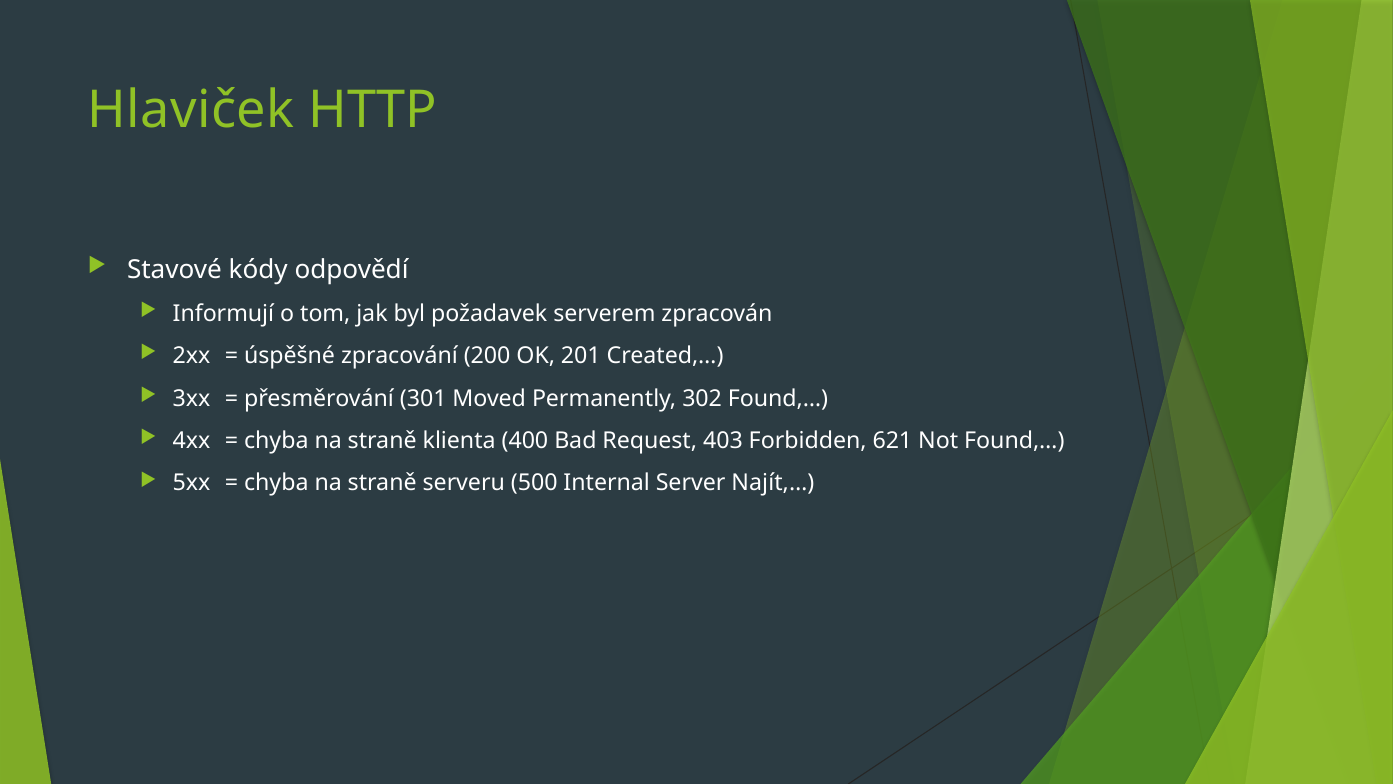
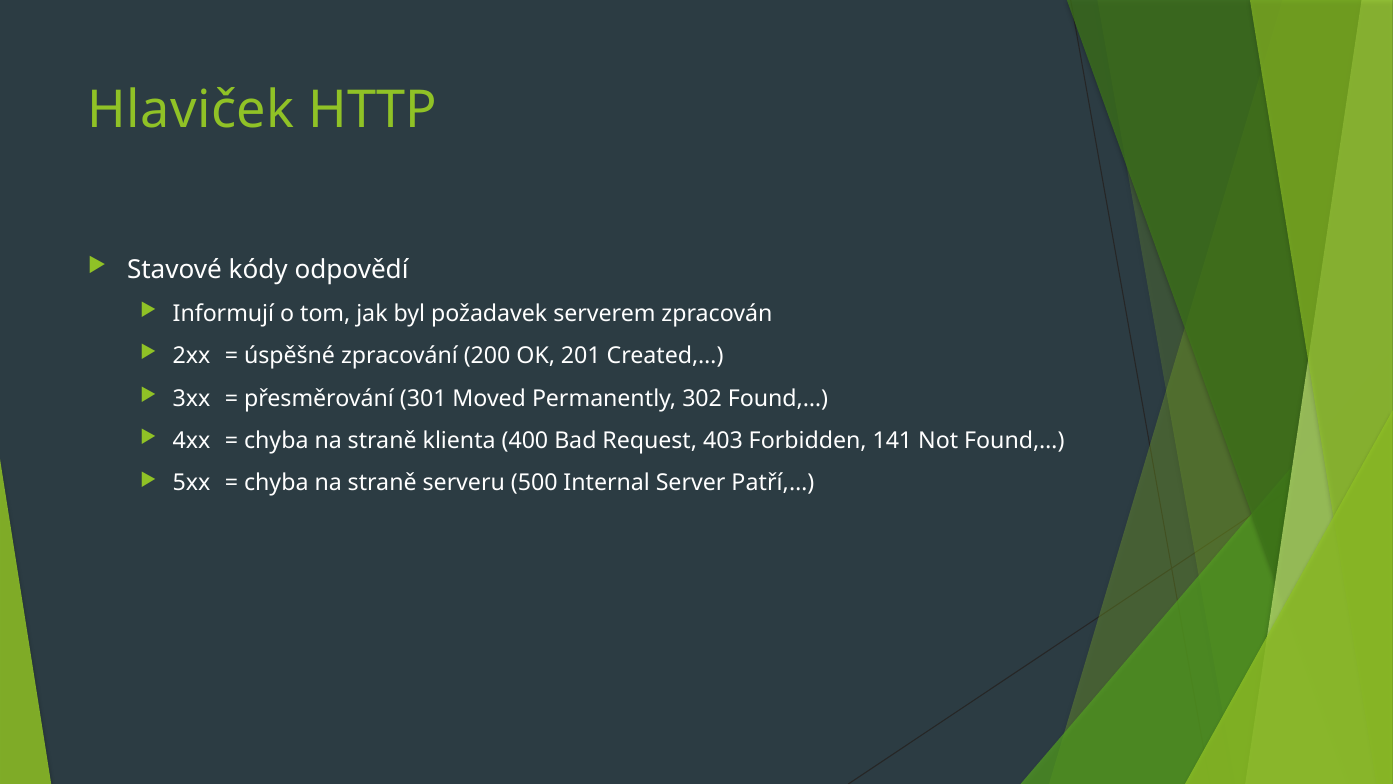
621: 621 -> 141
Najít,…: Najít,… -> Patří,…
